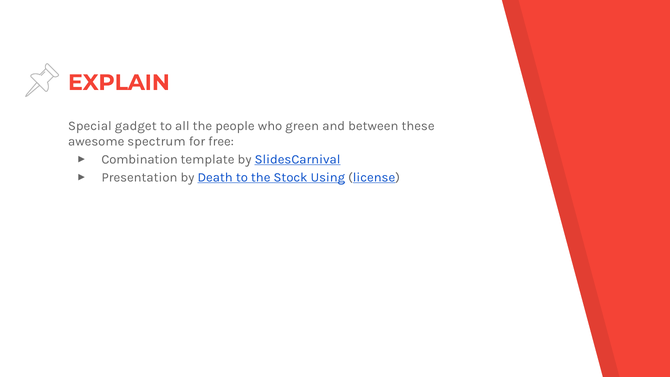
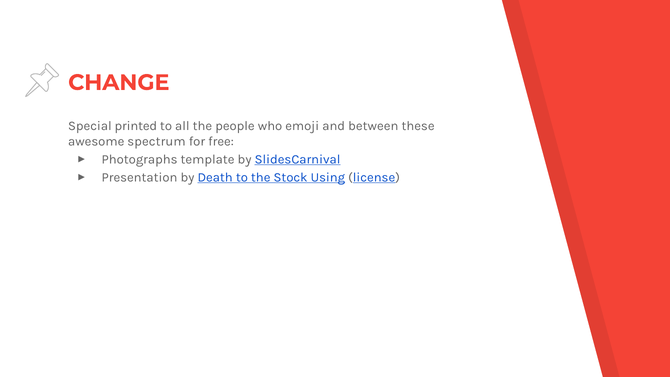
EXPLAIN: EXPLAIN -> CHANGE
gadget: gadget -> printed
green: green -> emoji
Combination: Combination -> Photographs
